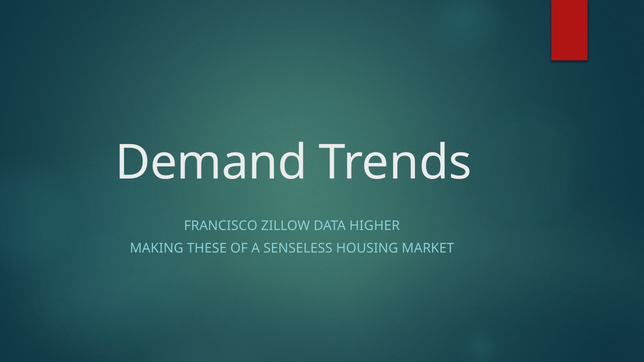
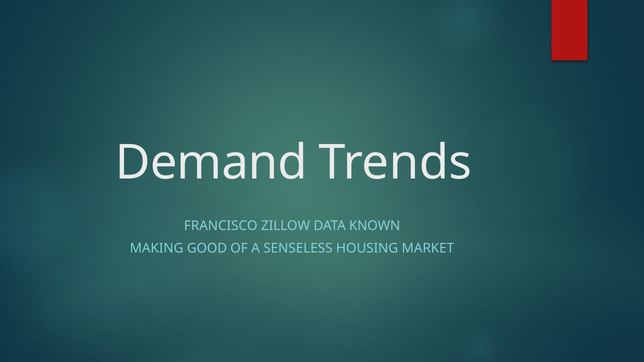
HIGHER: HIGHER -> KNOWN
THESE: THESE -> GOOD
